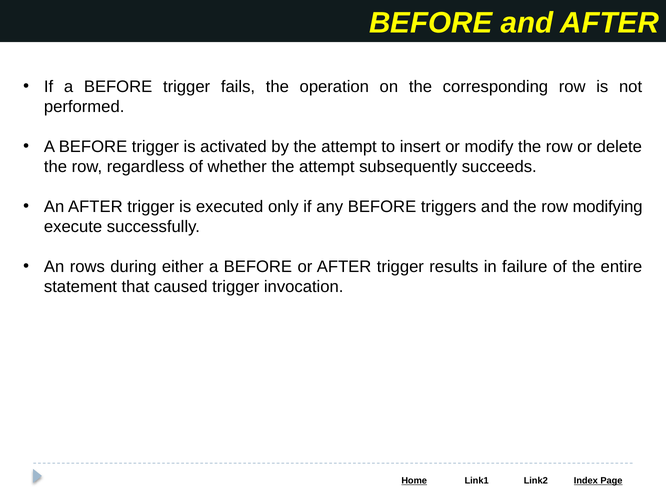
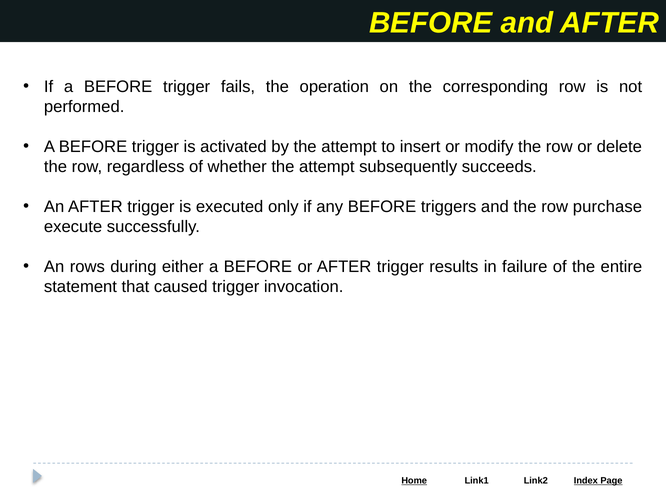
modifying: modifying -> purchase
